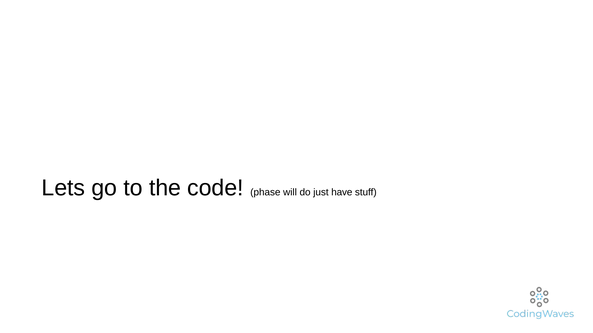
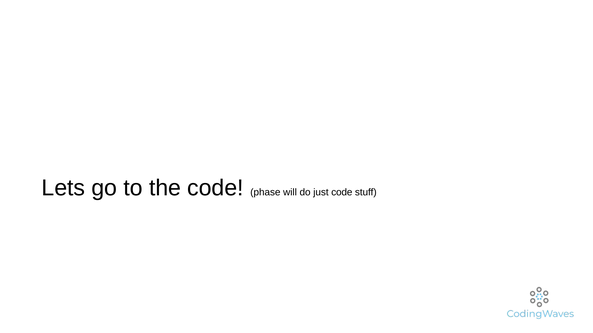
just have: have -> code
